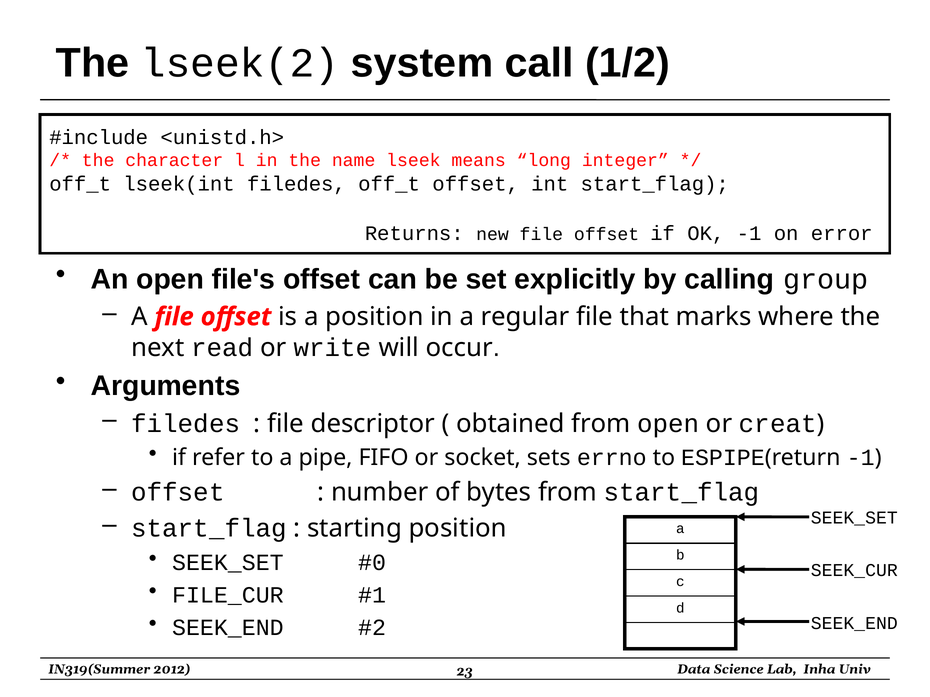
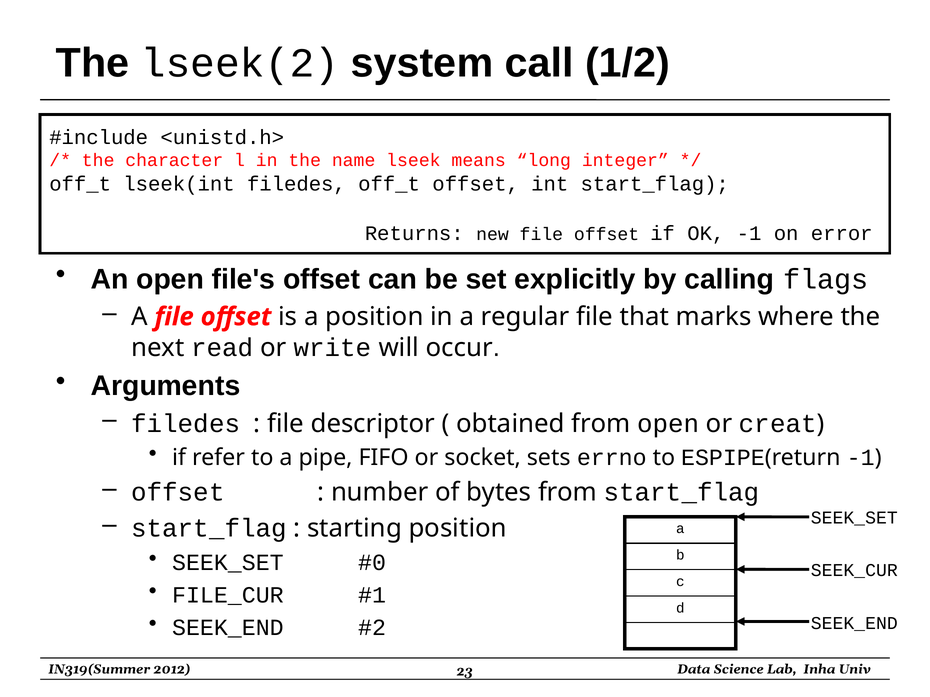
group: group -> flags
